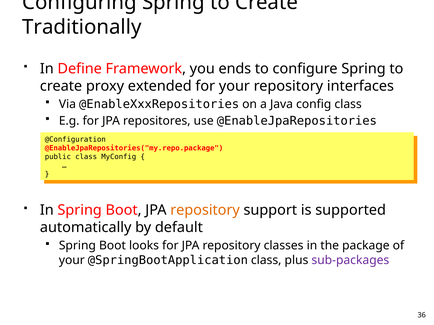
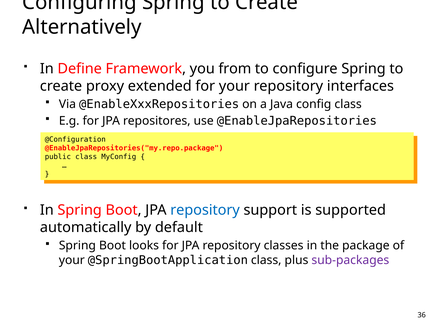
Traditionally: Traditionally -> Alternatively
ends: ends -> from
repository at (205, 210) colour: orange -> blue
